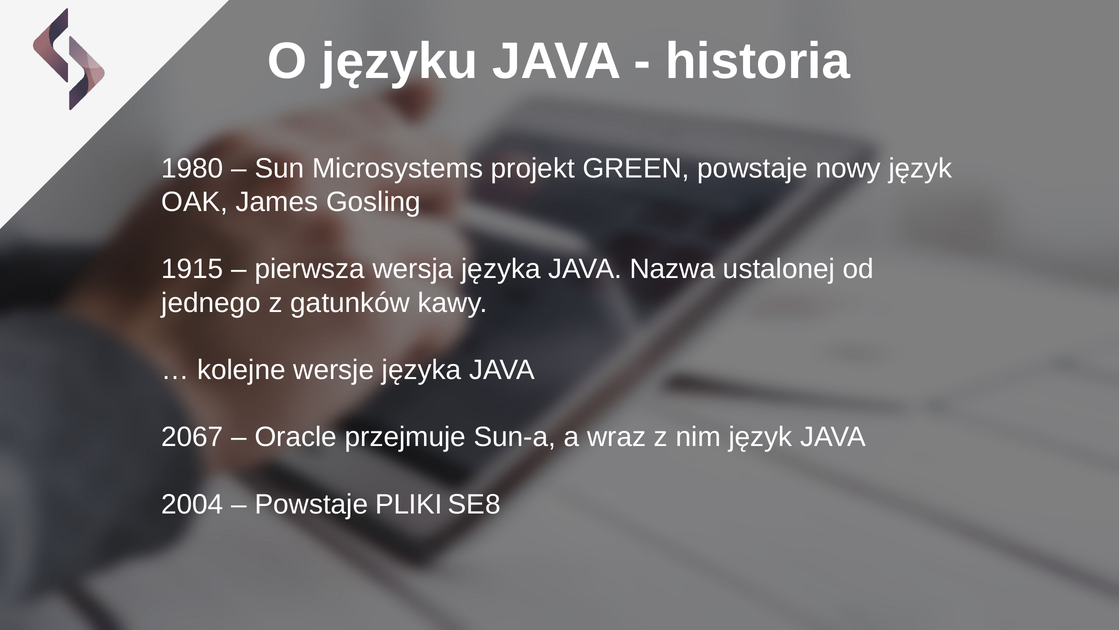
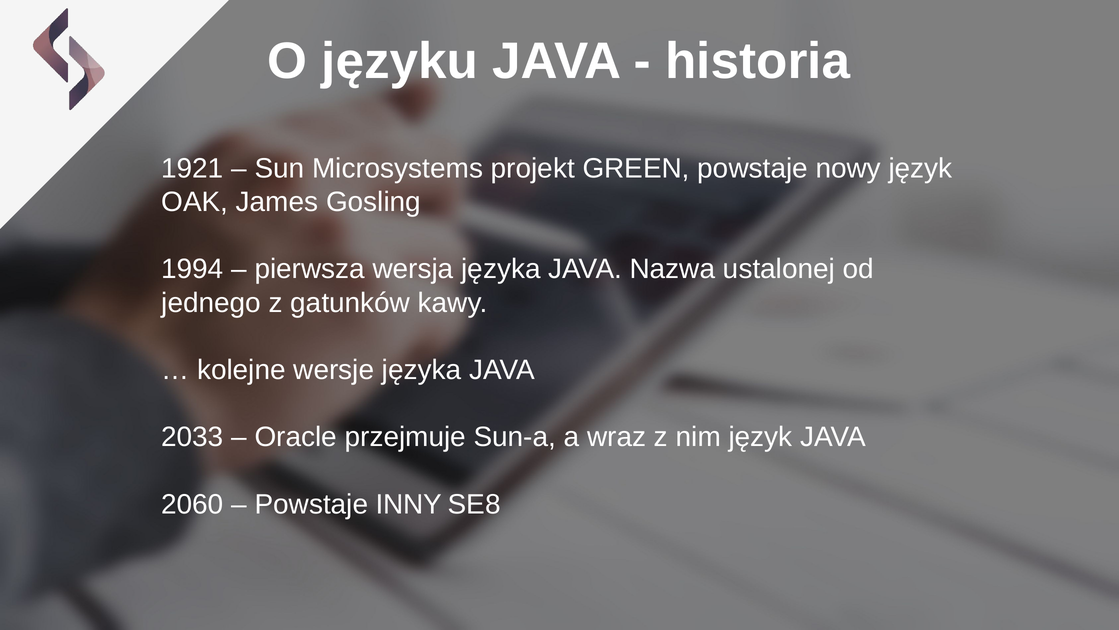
1980: 1980 -> 1921
1915: 1915 -> 1994
2067: 2067 -> 2033
2004: 2004 -> 2060
PLIKI: PLIKI -> INNY
